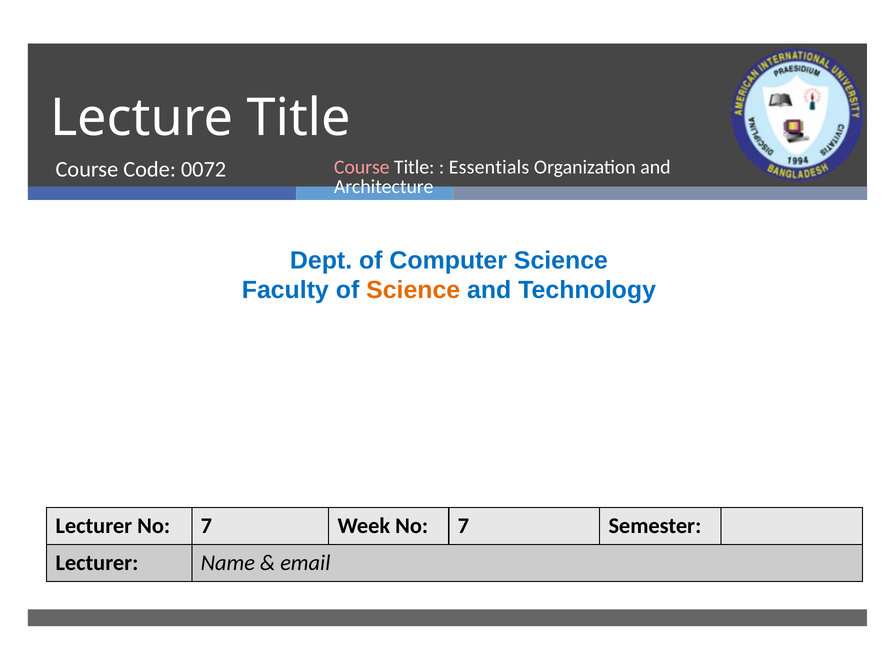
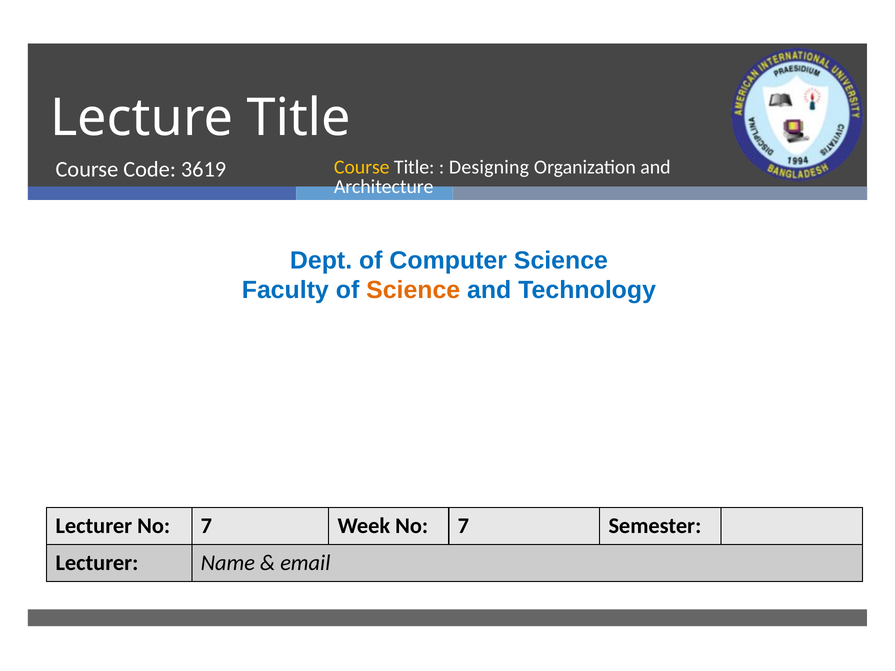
Course at (362, 167) colour: pink -> yellow
Essentials: Essentials -> Designing
0072: 0072 -> 3619
